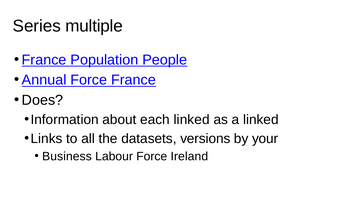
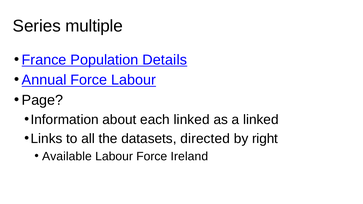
People: People -> Details
Force France: France -> Labour
Does: Does -> Page
versions: versions -> directed
your: your -> right
Business: Business -> Available
